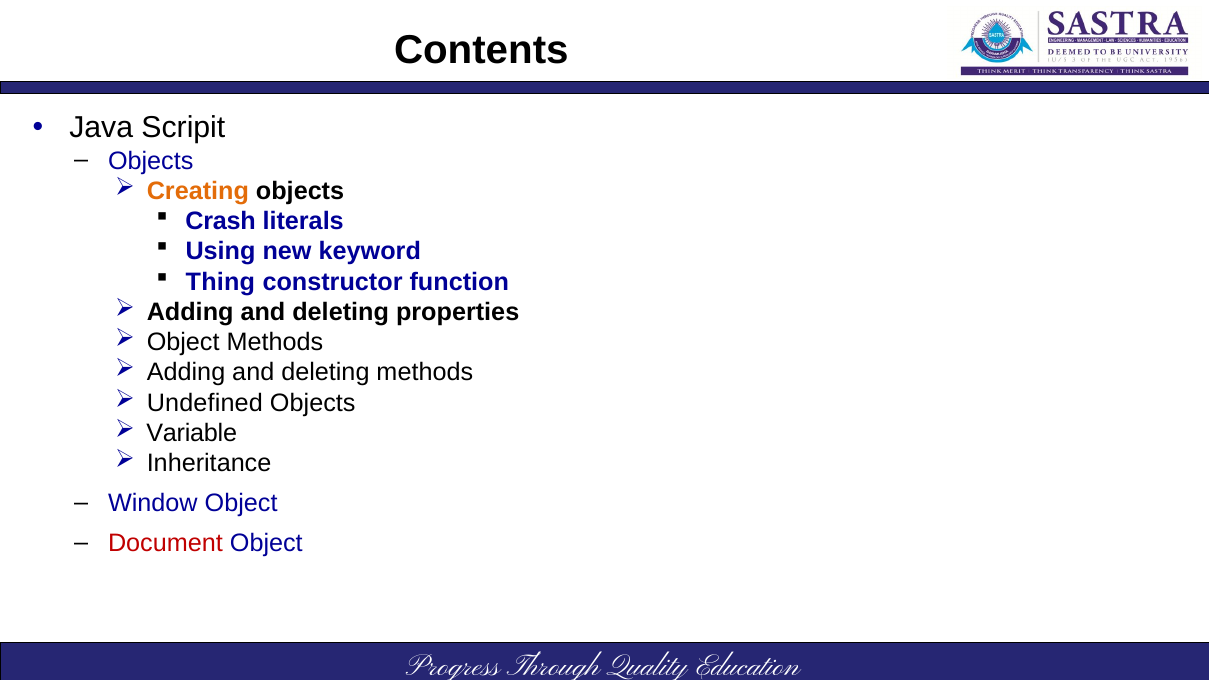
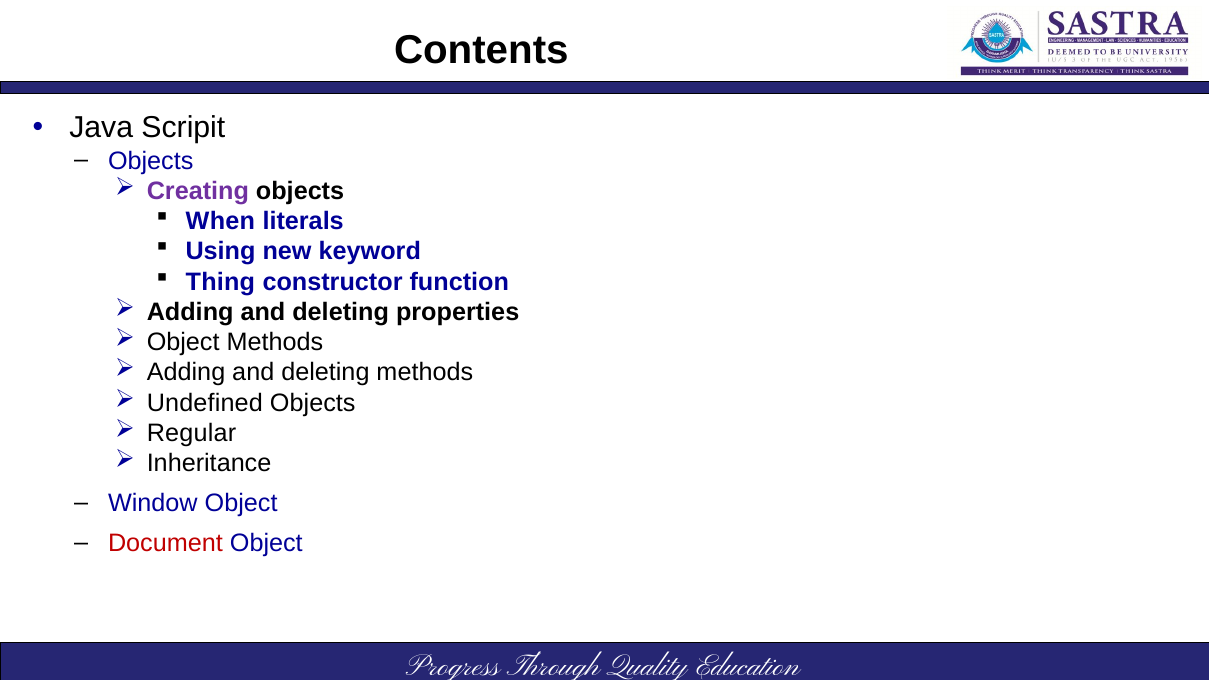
Creating colour: orange -> purple
Crash: Crash -> When
Variable: Variable -> Regular
